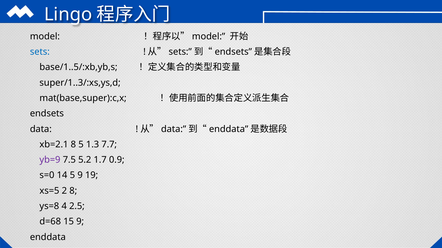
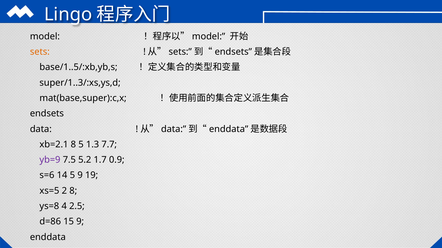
sets at (40, 52) colour: blue -> orange
s=0: s=0 -> s=6
d=68: d=68 -> d=86
